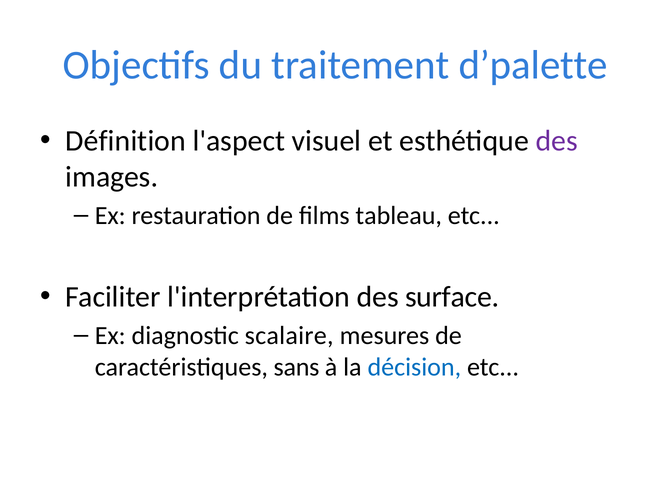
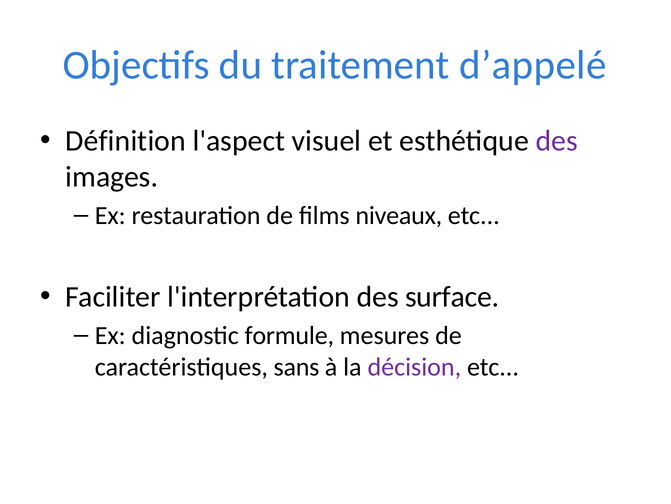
d’palette: d’palette -> d’appelé
tableau: tableau -> niveaux
scalaire: scalaire -> formule
décision colour: blue -> purple
